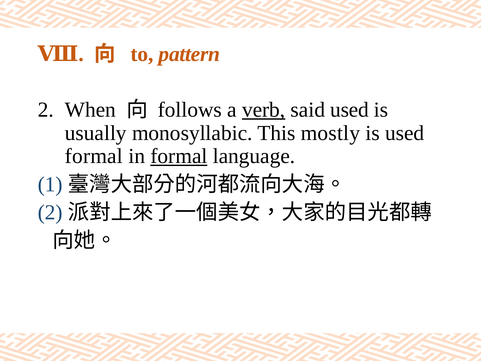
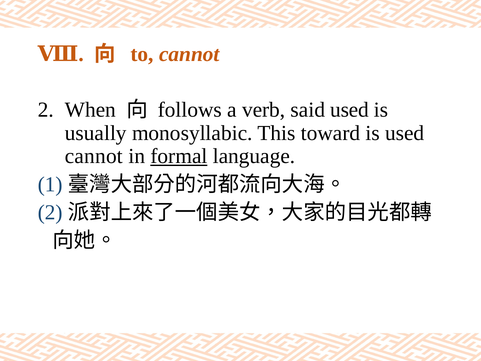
to pattern: pattern -> cannot
verb underline: present -> none
mostly: mostly -> toward
formal at (94, 156): formal -> cannot
